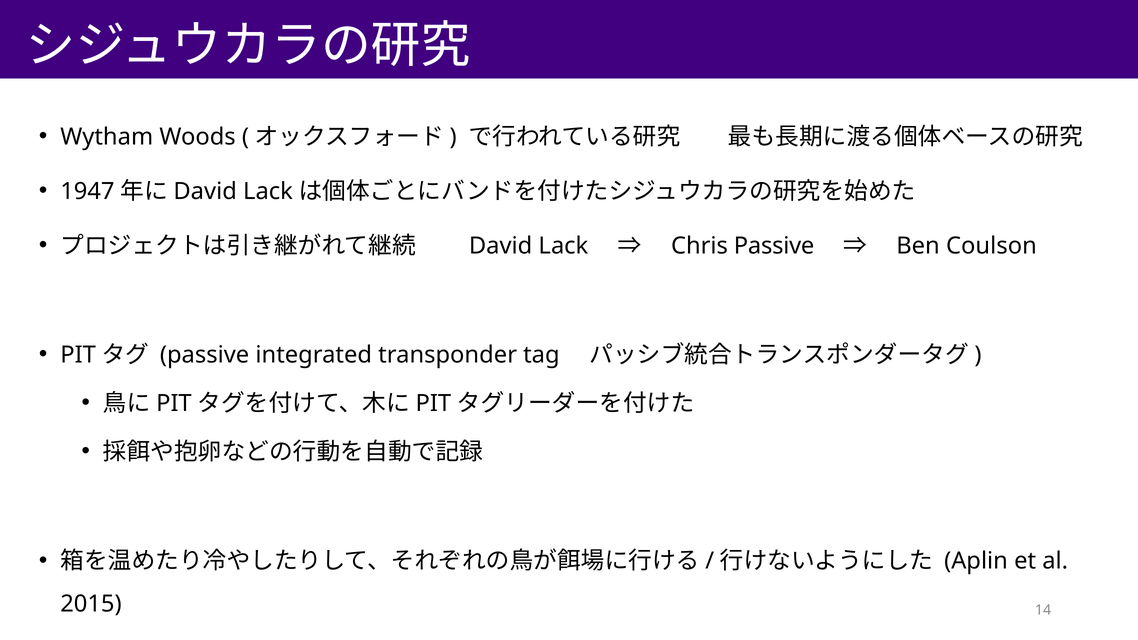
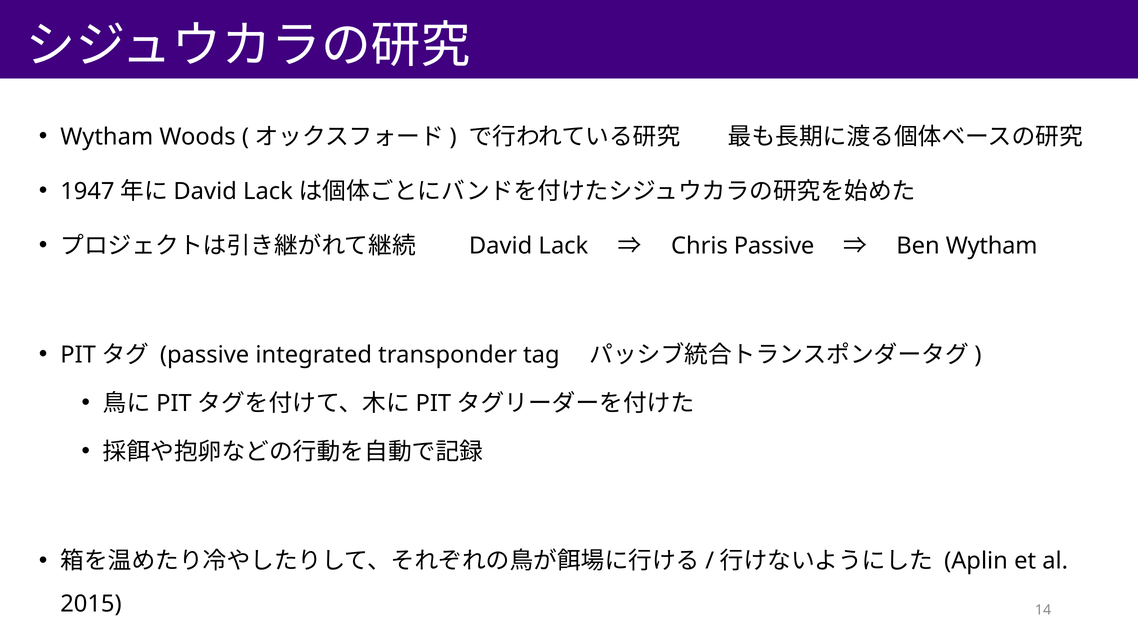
Ben Coulson: Coulson -> Wytham
